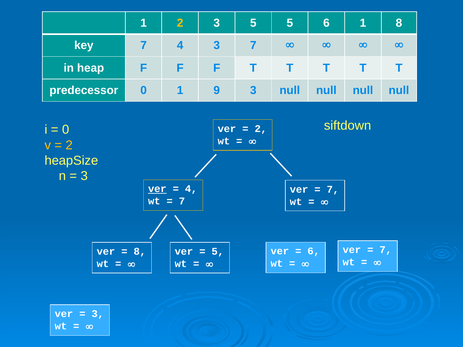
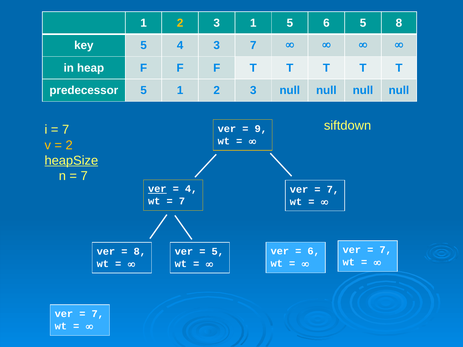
3 5: 5 -> 1
6 1: 1 -> 5
key 7: 7 -> 5
predecessor 0: 0 -> 5
9 at (217, 90): 9 -> 2
0 at (66, 130): 0 -> 7
2 at (261, 129): 2 -> 9
heapSize underline: none -> present
3 at (84, 176): 3 -> 7
3 at (98, 314): 3 -> 7
